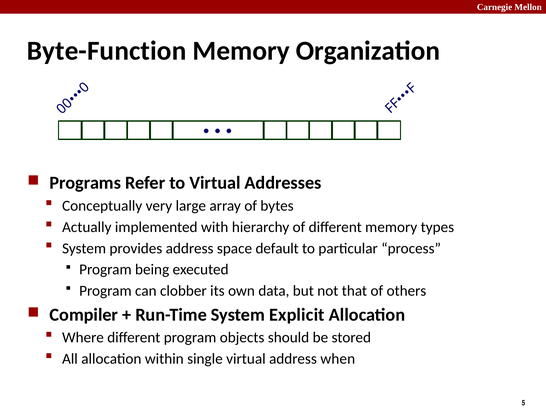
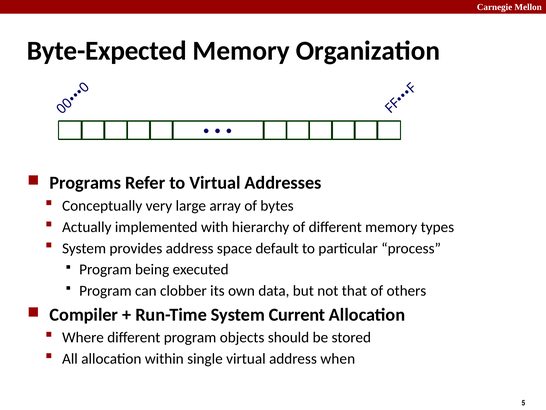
Byte-Function: Byte-Function -> Byte-Expected
Explicit: Explicit -> Current
